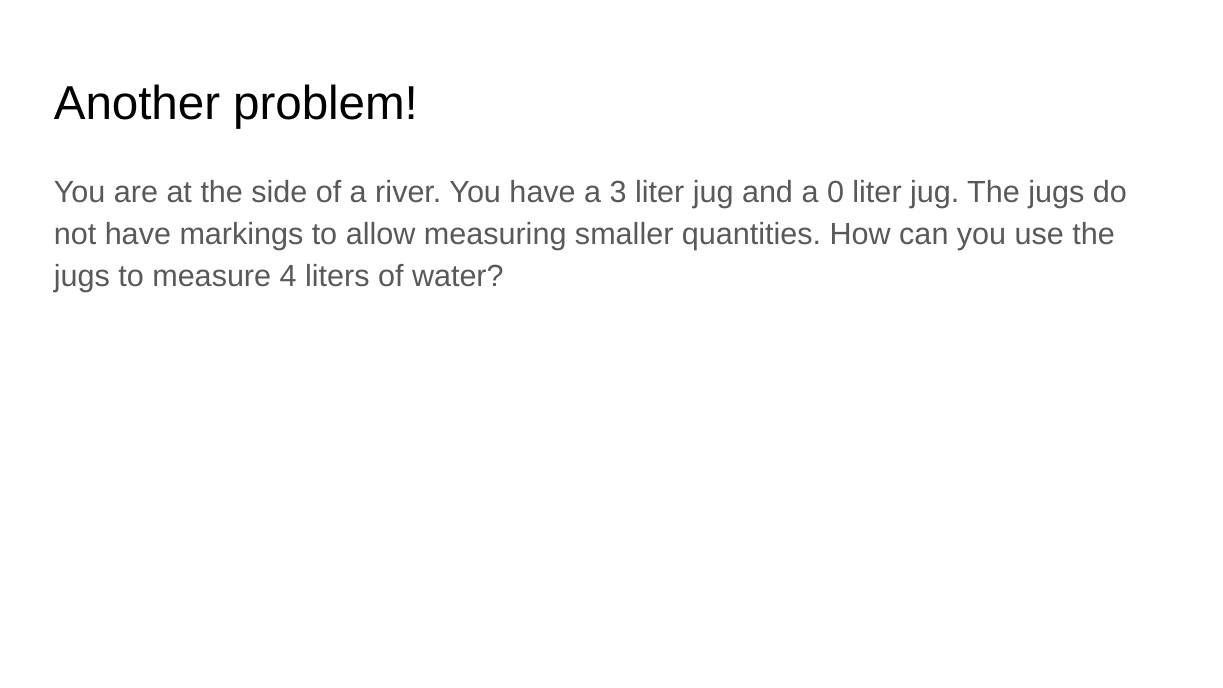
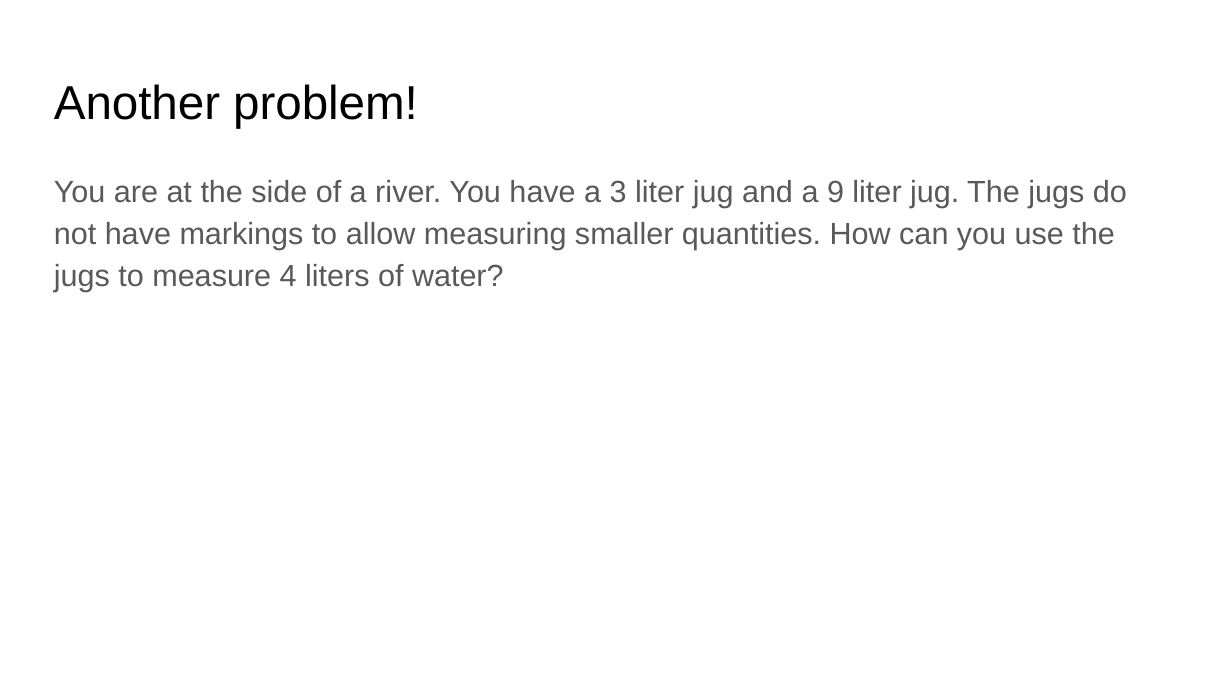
0: 0 -> 9
